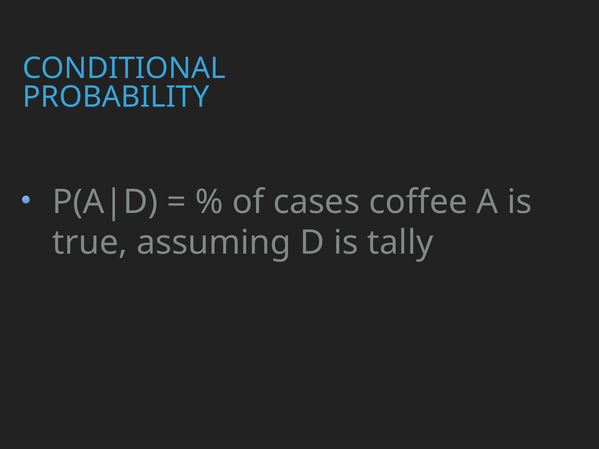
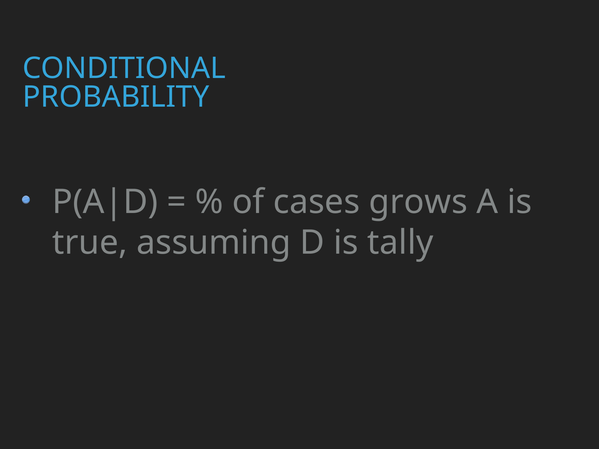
coffee: coffee -> grows
